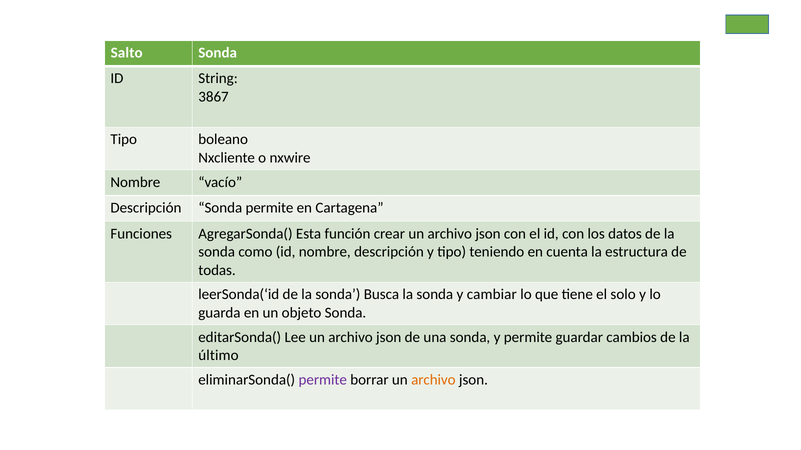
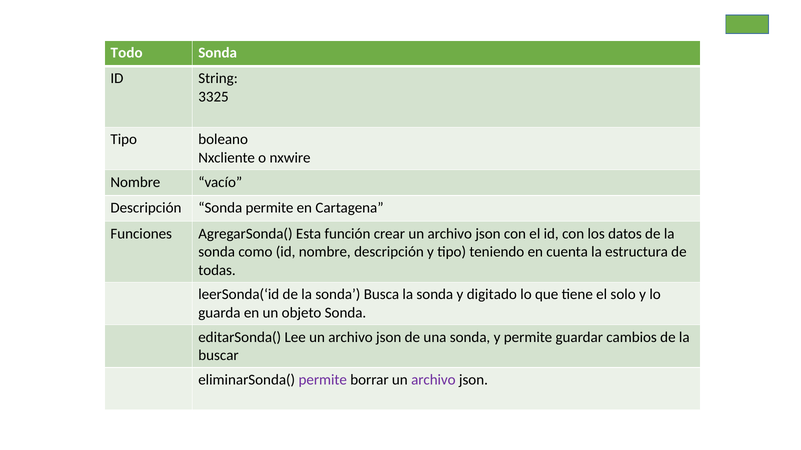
Salto: Salto -> Todo
3867: 3867 -> 3325
cambiar: cambiar -> digitado
último: último -> buscar
archivo at (433, 380) colour: orange -> purple
